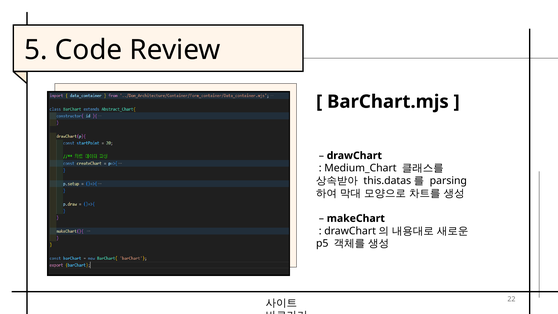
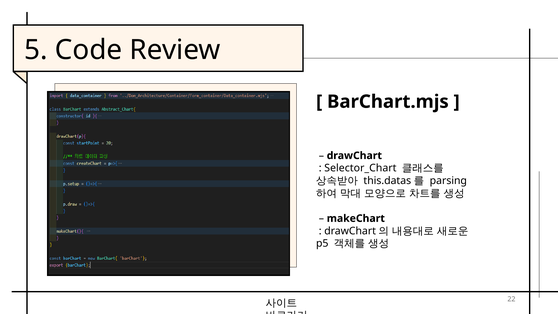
Medium_Chart: Medium_Chart -> Selector_Chart
